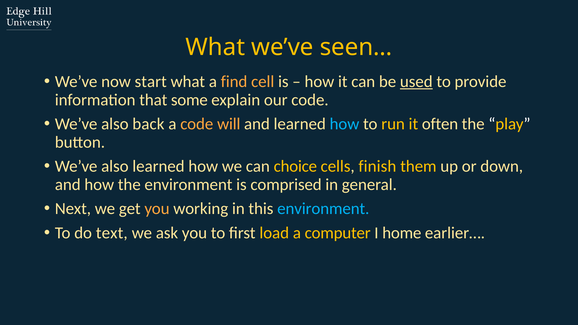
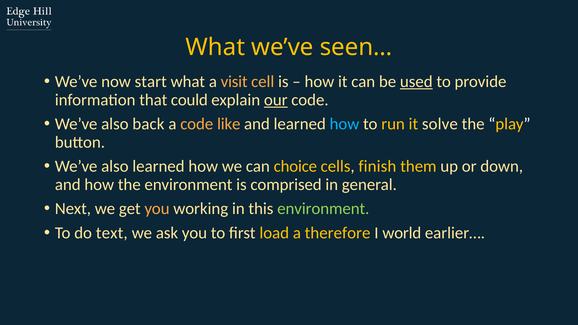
find: find -> visit
some: some -> could
our underline: none -> present
will: will -> like
often: often -> solve
environment at (323, 209) colour: light blue -> light green
computer: computer -> therefore
home: home -> world
